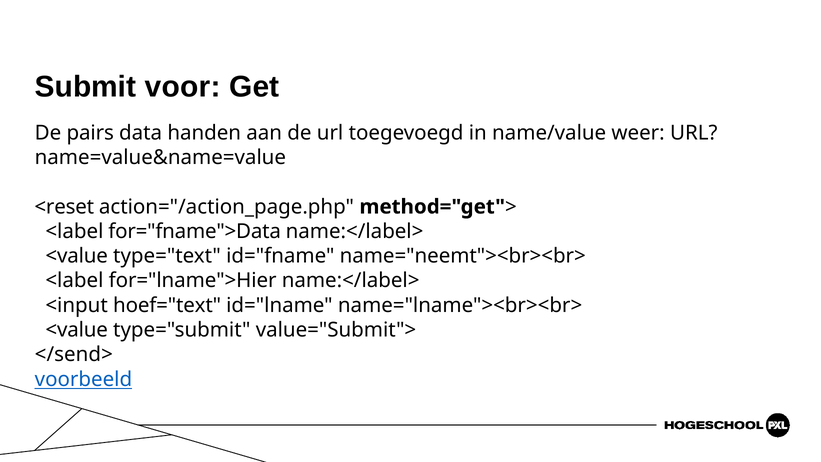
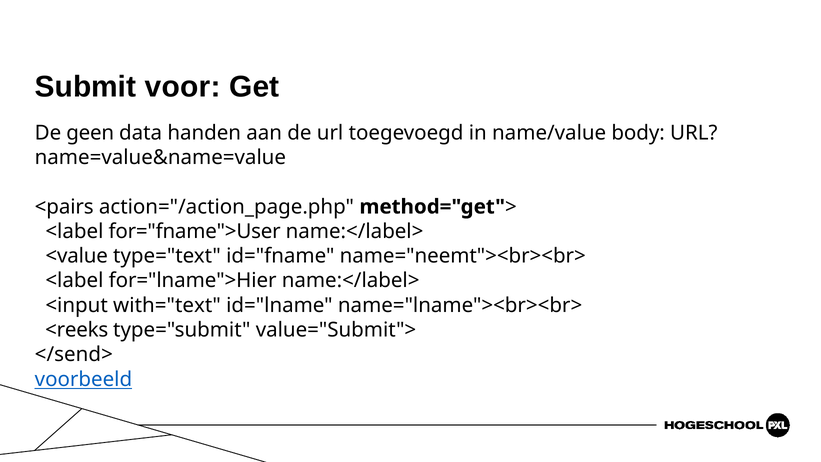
pairs: pairs -> geen
weer: weer -> body
<reset: <reset -> <pairs
for="fname">Data: for="fname">Data -> for="fname">User
hoef="text: hoef="text -> with="text
<value at (77, 330): <value -> <reeks
